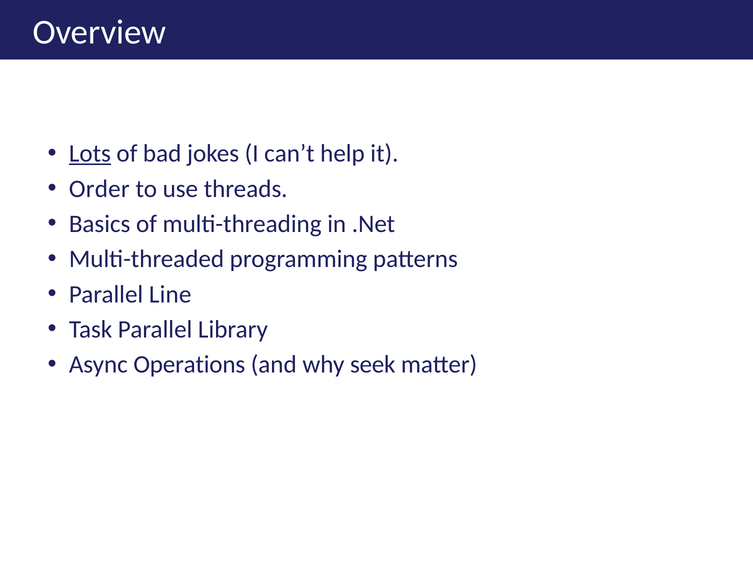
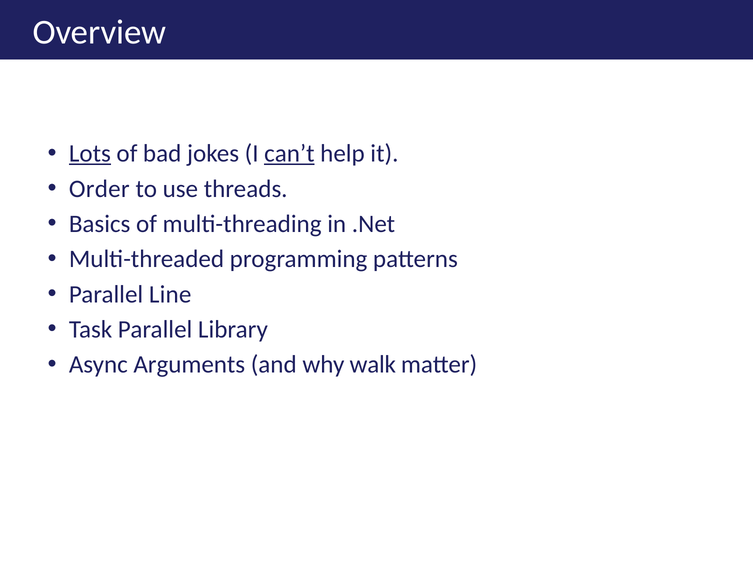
can’t underline: none -> present
Operations: Operations -> Arguments
seek: seek -> walk
